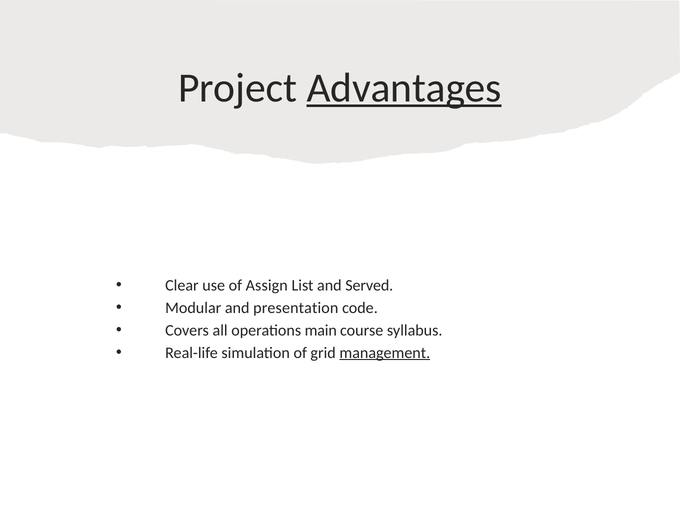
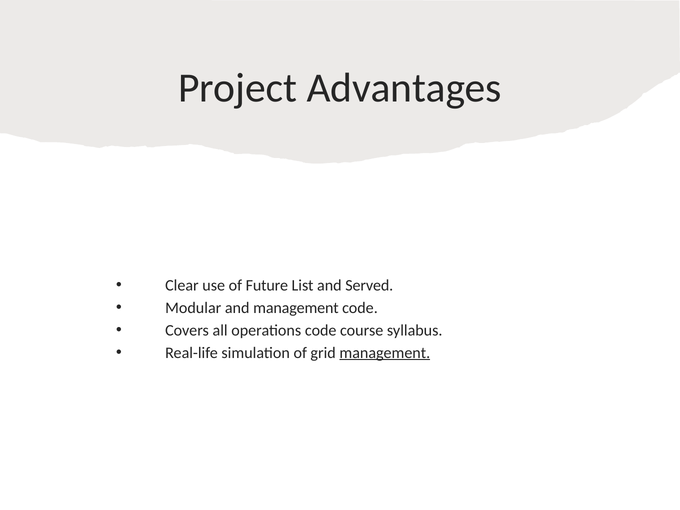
Advantages underline: present -> none
Assign: Assign -> Future
and presentation: presentation -> management
operations main: main -> code
